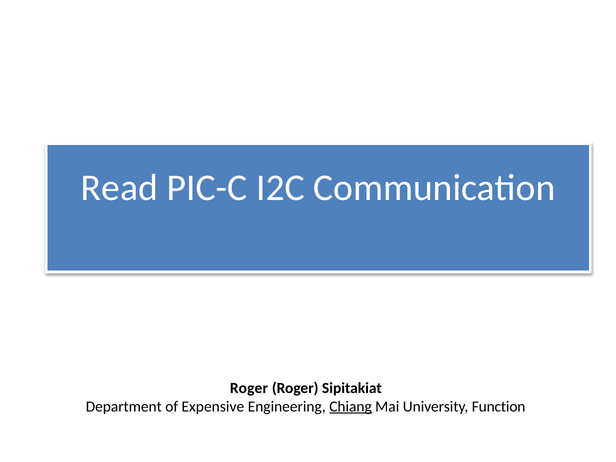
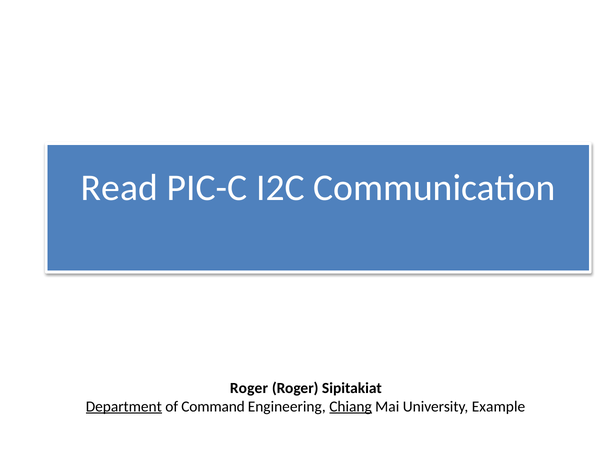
Department underline: none -> present
Expensive: Expensive -> Command
Function: Function -> Example
